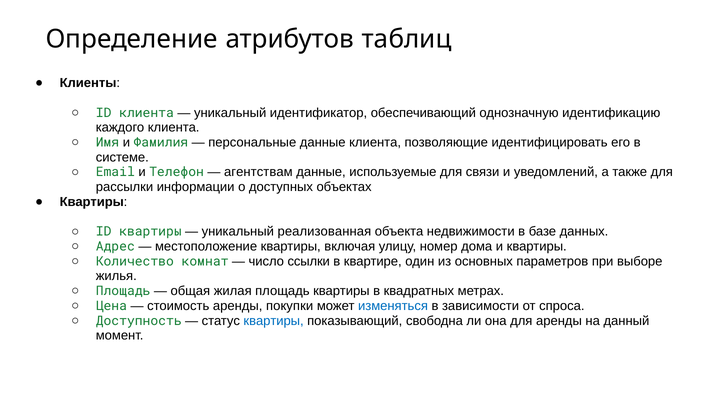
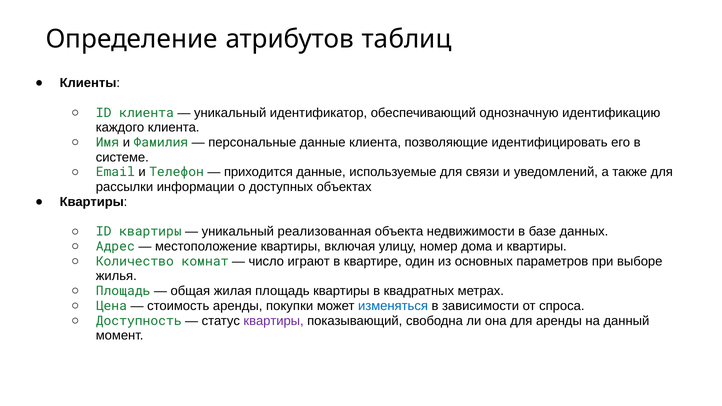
агентствам: агентствам -> приходится
ссылки: ссылки -> играют
квартиры at (274, 321) colour: blue -> purple
